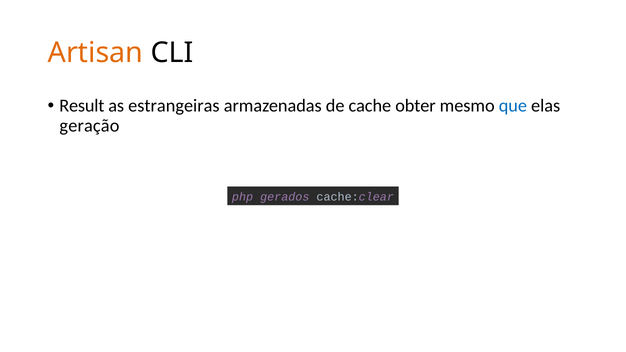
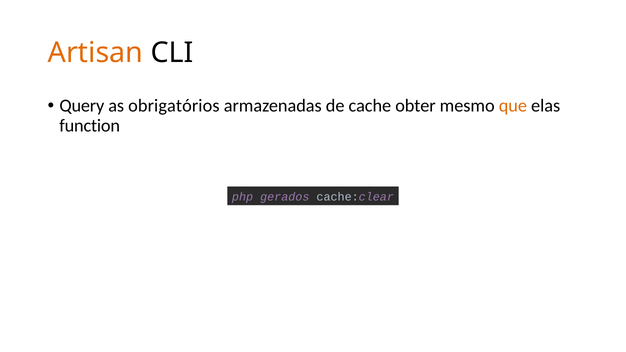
Result: Result -> Query
estrangeiras: estrangeiras -> obrigatórios
que colour: blue -> orange
geração: geração -> function
